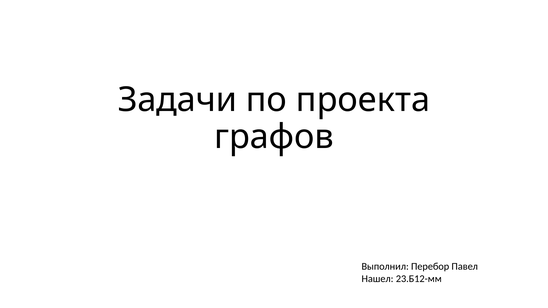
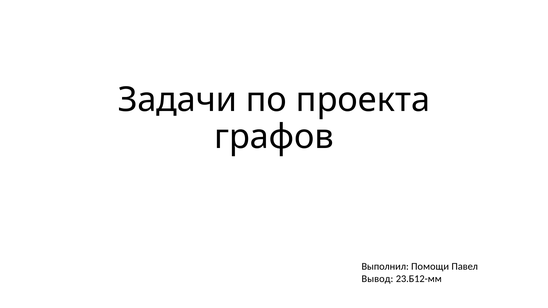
Перебор: Перебор -> Помощи
Нашел: Нашел -> Вывод
